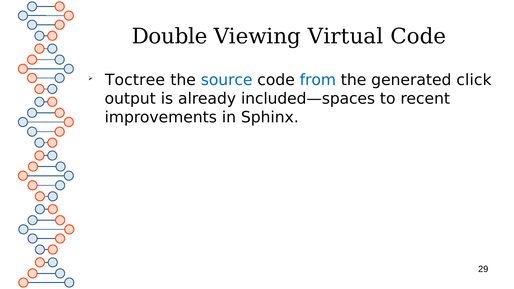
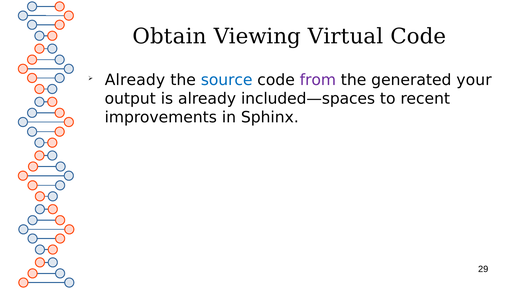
Double: Double -> Obtain
Toctree at (135, 80): Toctree -> Already
from colour: blue -> purple
click: click -> your
